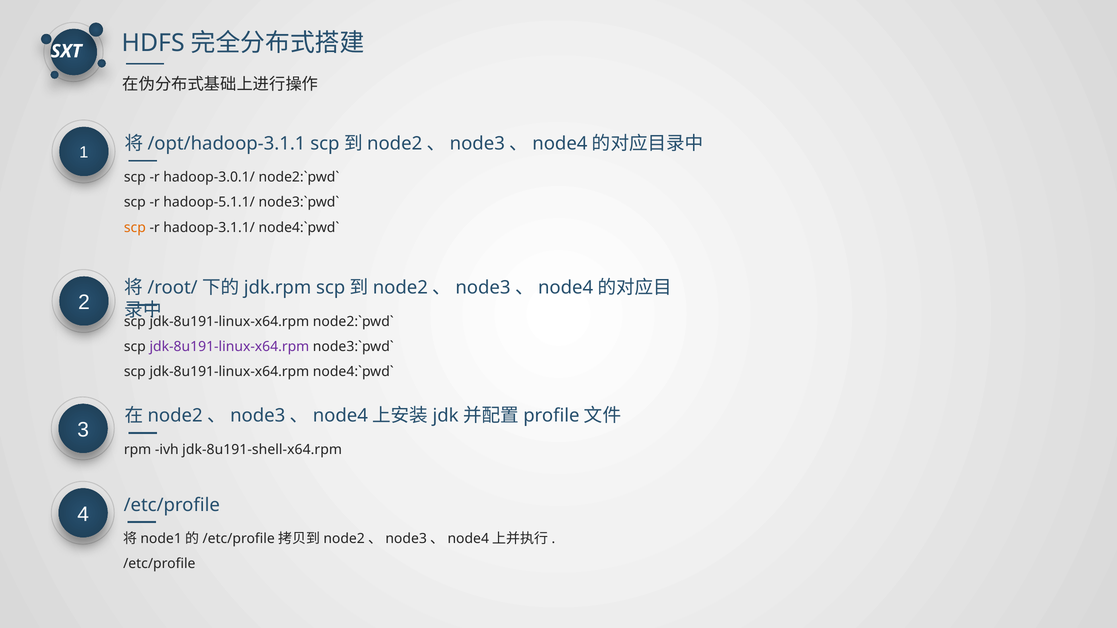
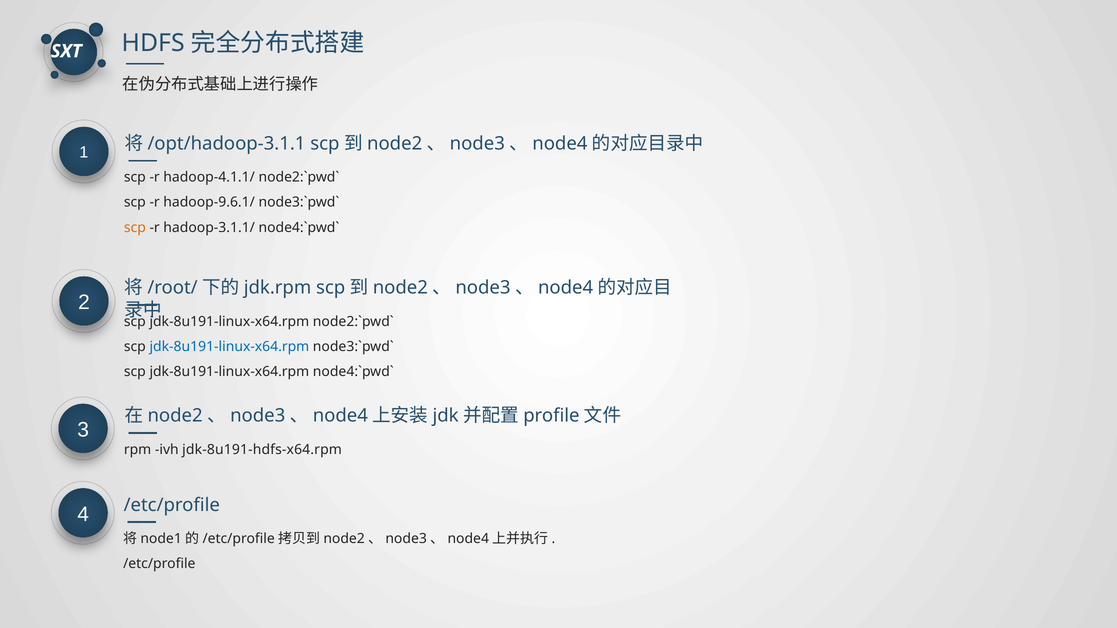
hadoop-3.0.1/: hadoop-3.0.1/ -> hadoop-4.1.1/
hadoop-5.1.1/: hadoop-5.1.1/ -> hadoop-9.6.1/
jdk-8u191-linux-x64.rpm at (229, 347) colour: purple -> blue
jdk-8u191-shell-x64.rpm: jdk-8u191-shell-x64.rpm -> jdk-8u191-hdfs-x64.rpm
